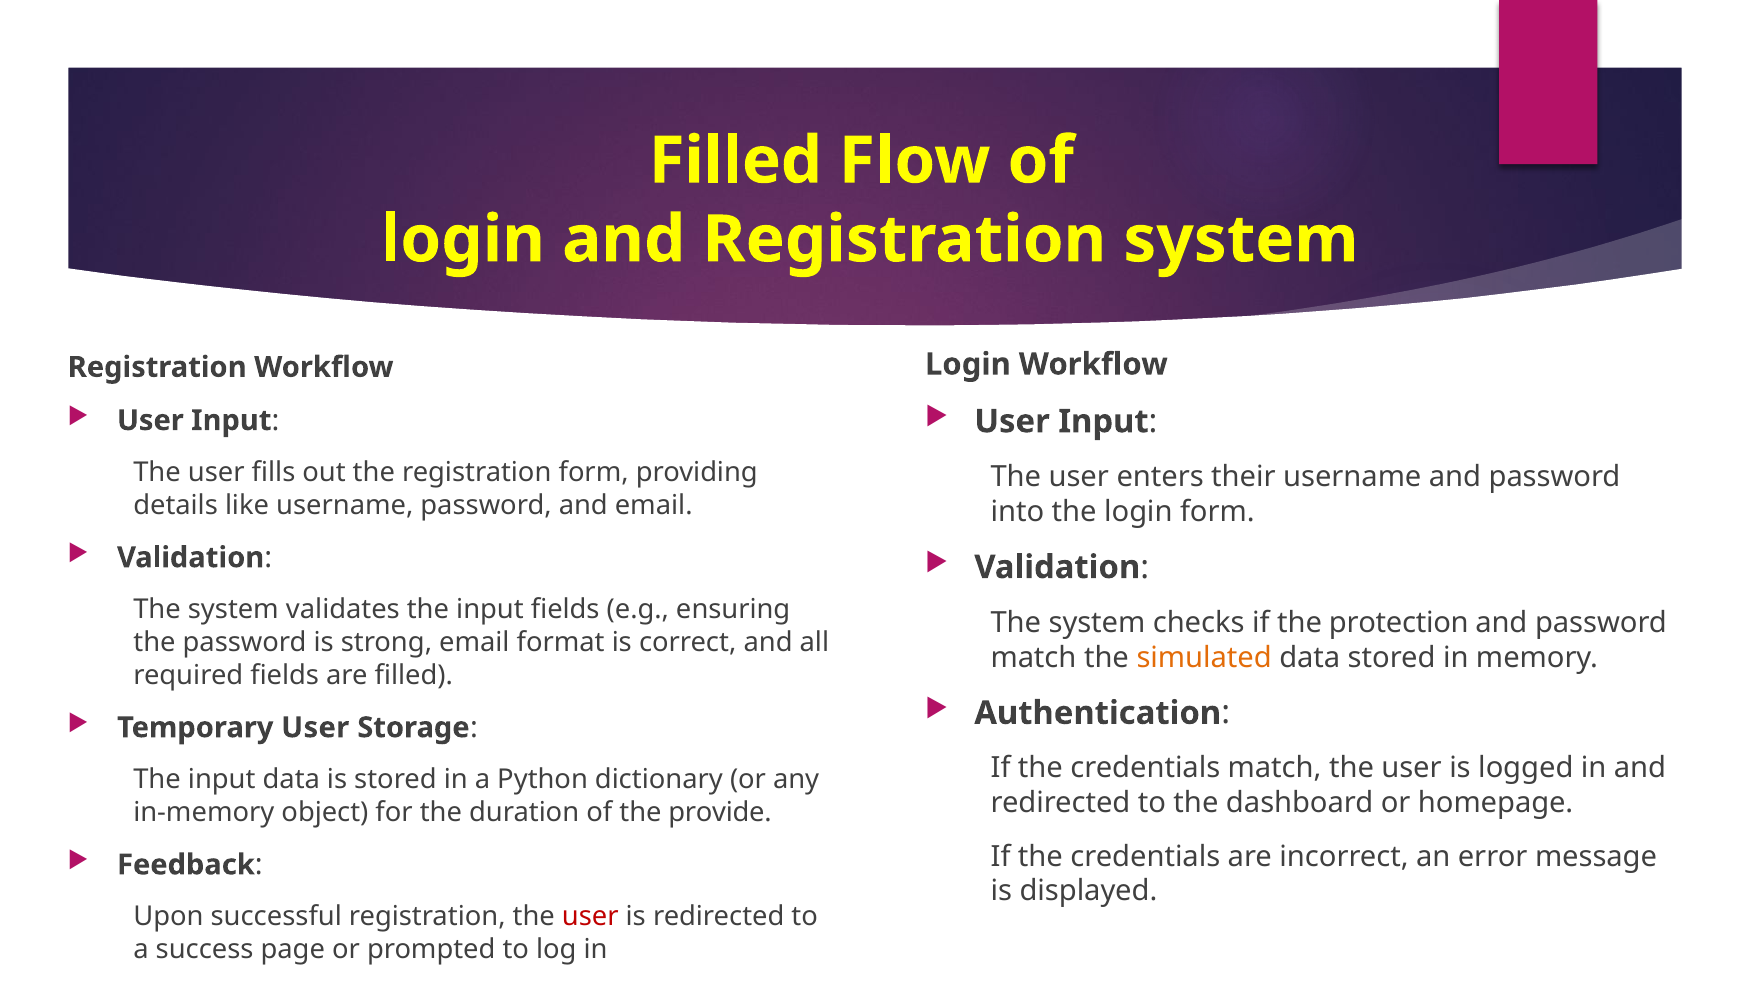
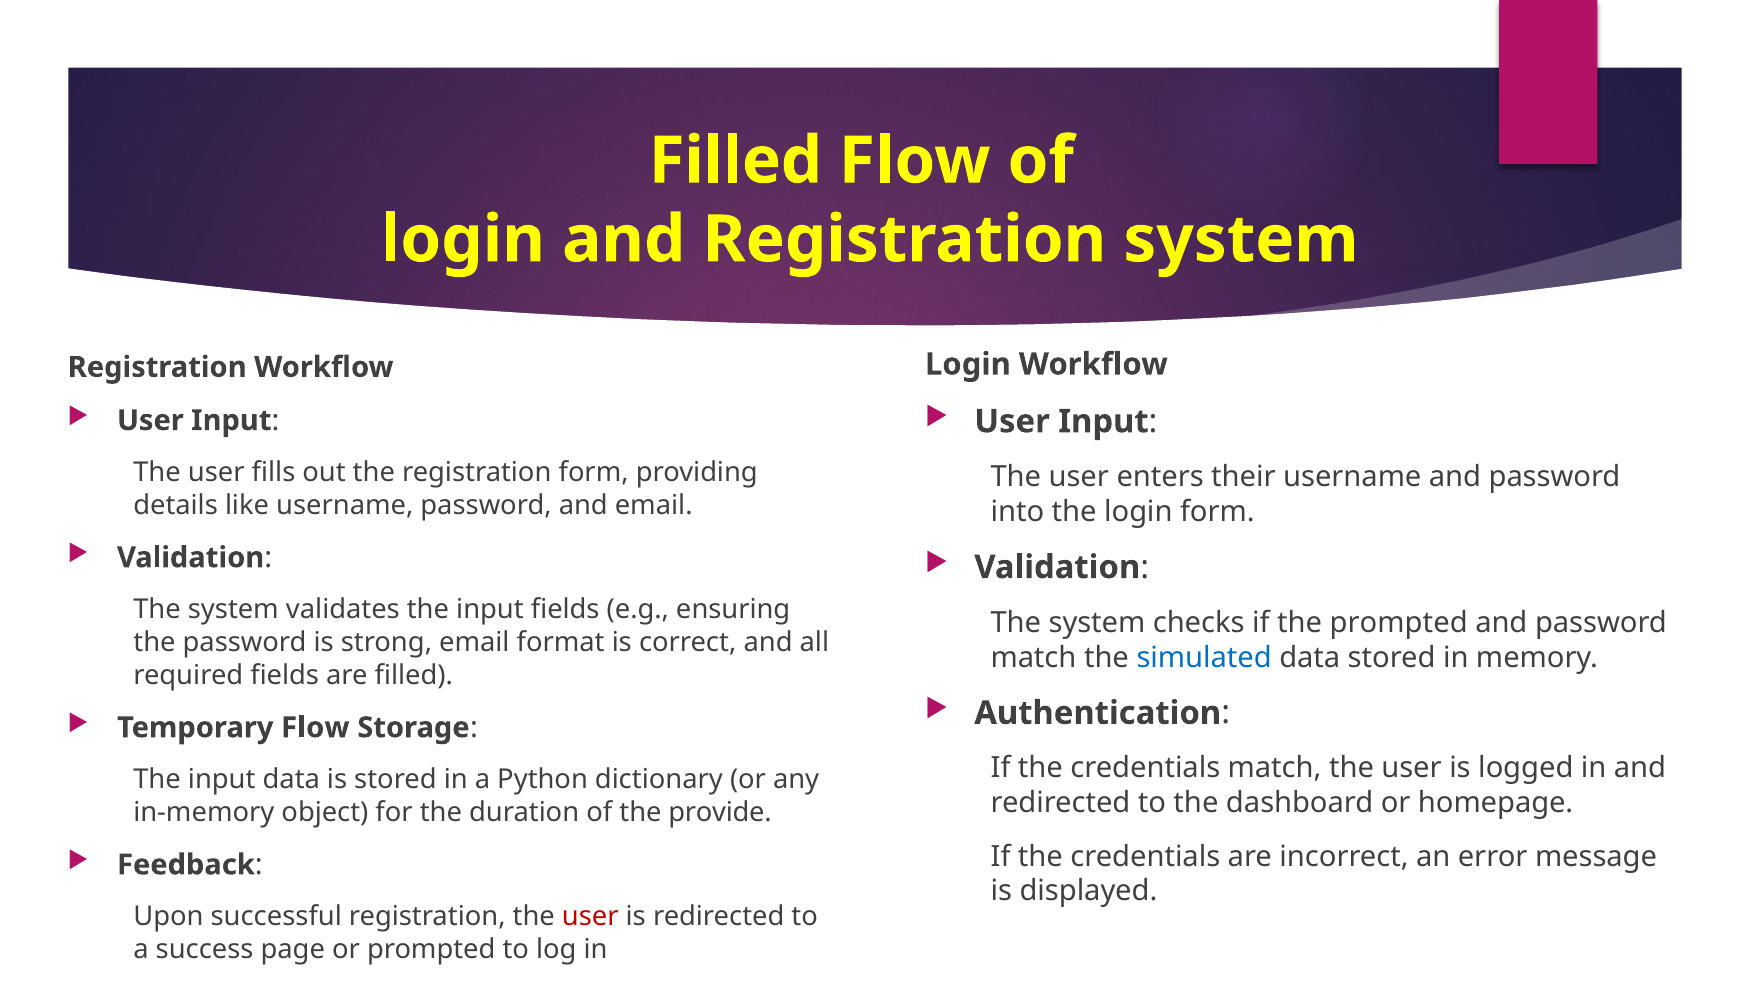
the protection: protection -> prompted
simulated colour: orange -> blue
Temporary User: User -> Flow
